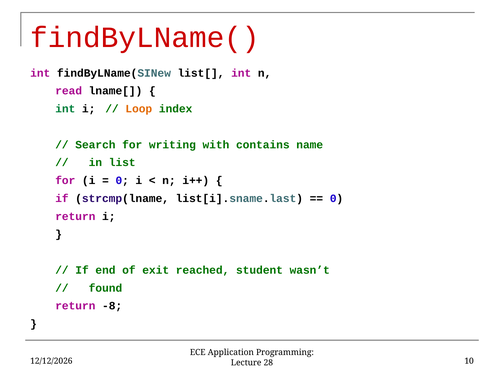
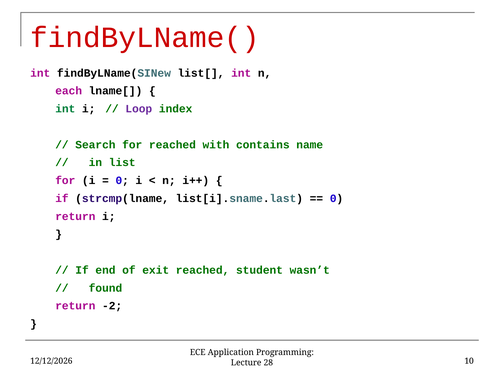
read: read -> each
Loop colour: orange -> purple
for writing: writing -> reached
-8: -8 -> -2
